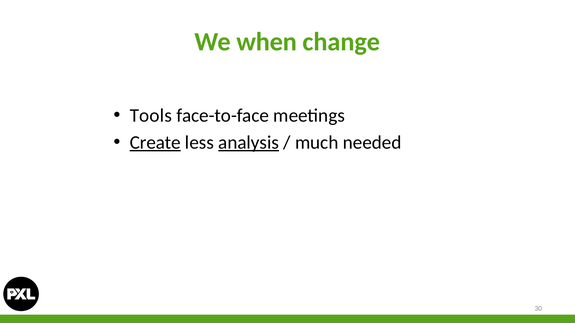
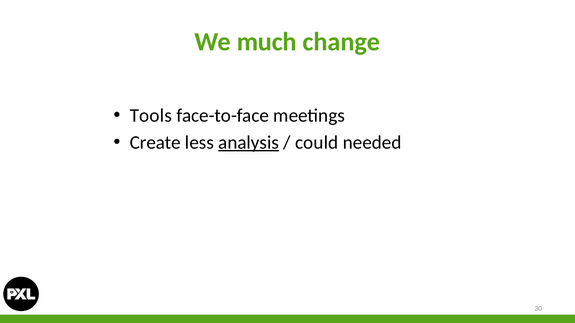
when: when -> much
Create underline: present -> none
much: much -> could
